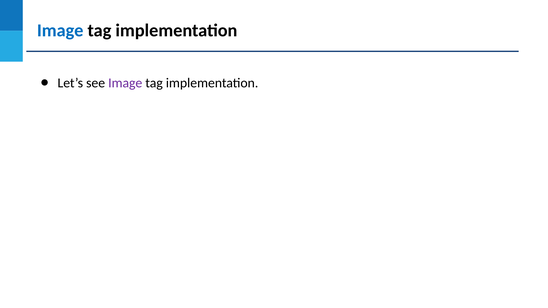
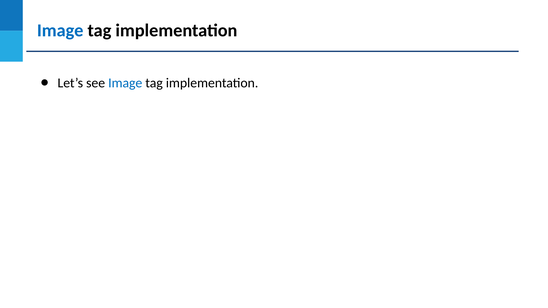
Image at (125, 83) colour: purple -> blue
